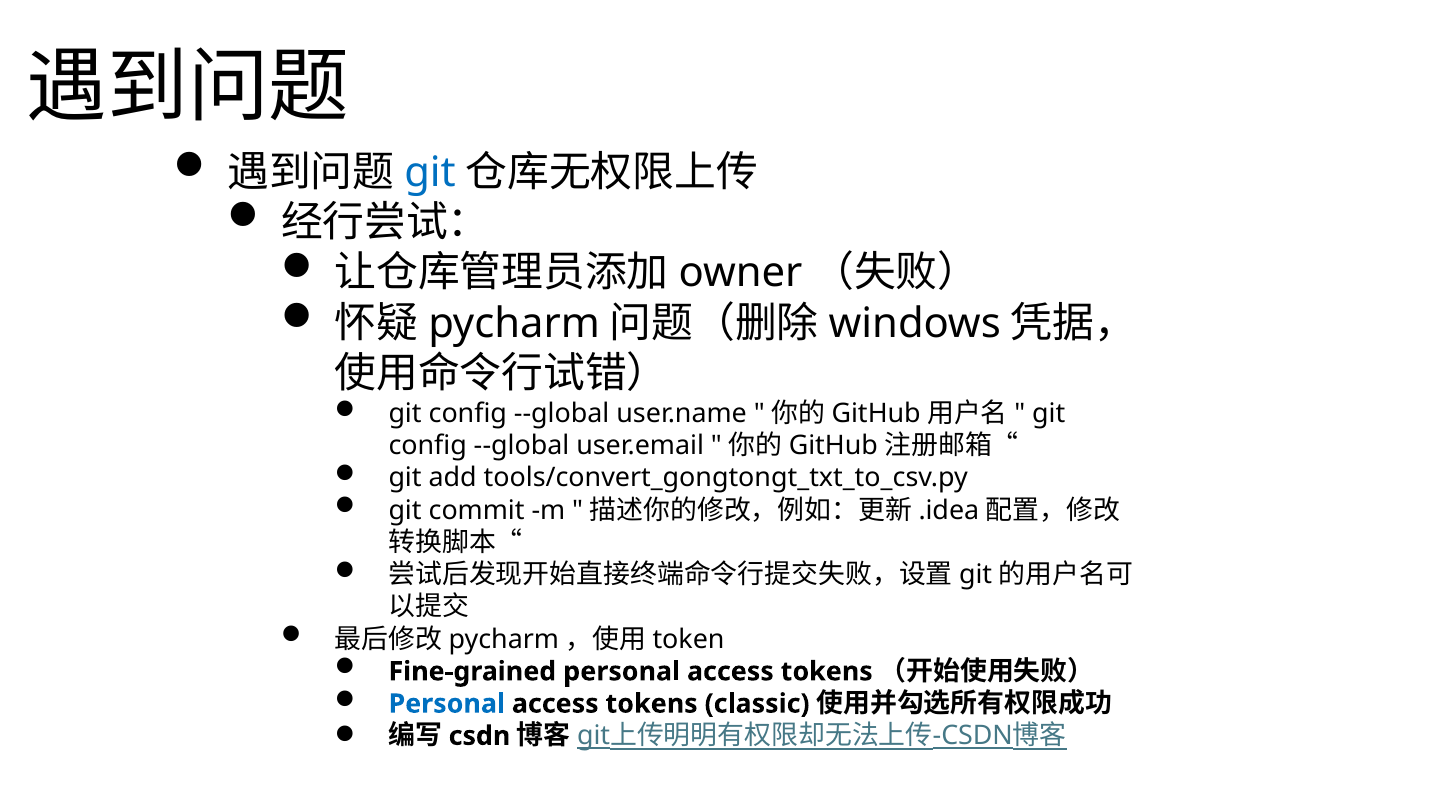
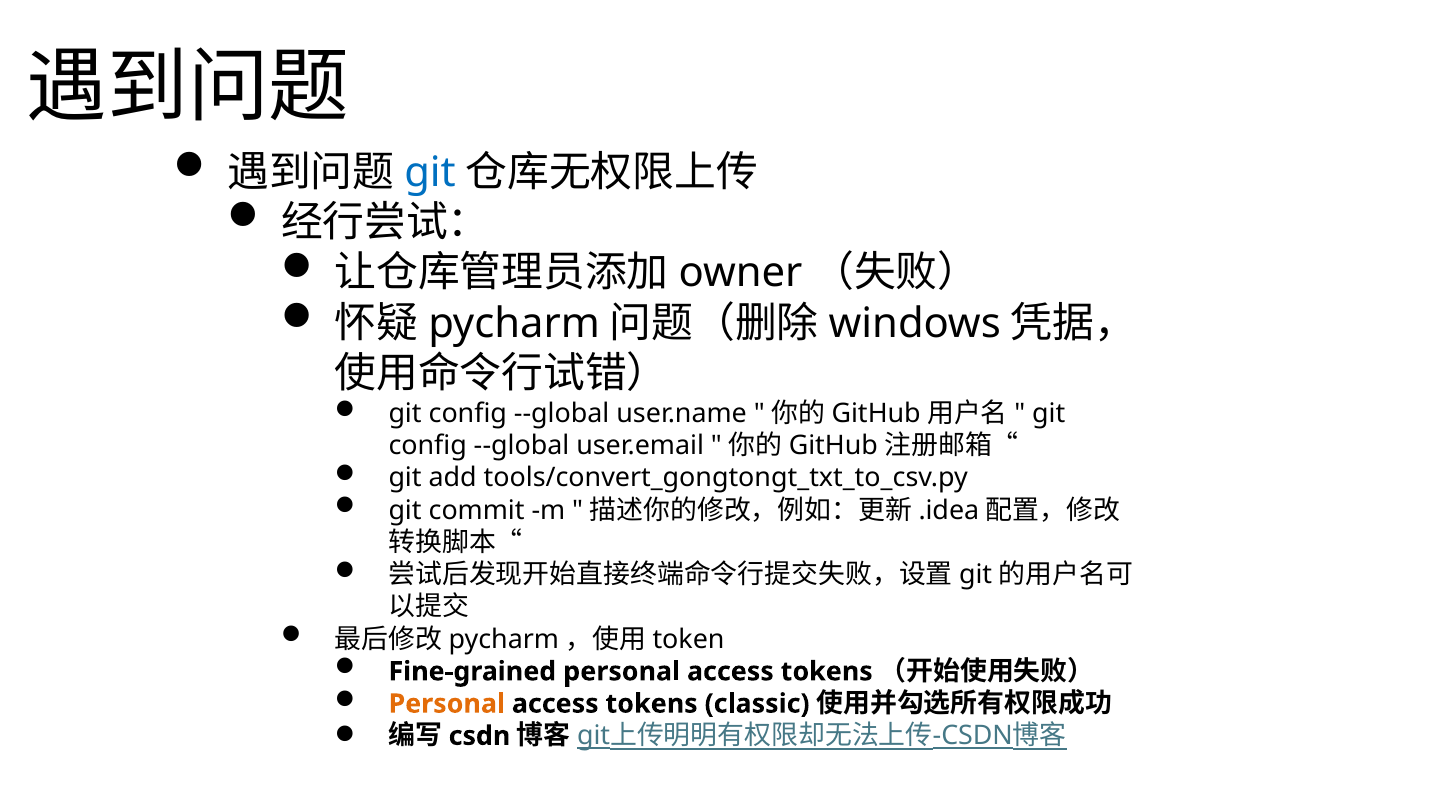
Personal at (447, 704) colour: blue -> orange
